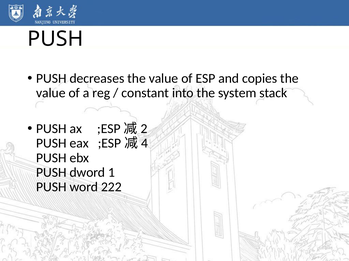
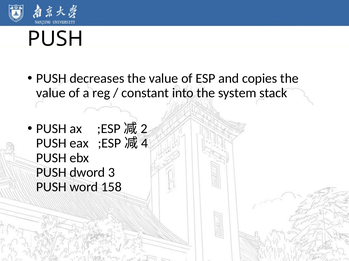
1: 1 -> 3
222: 222 -> 158
